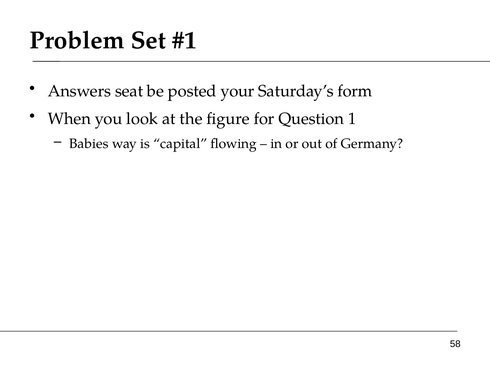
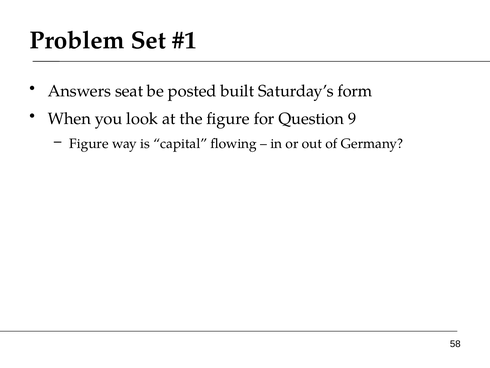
your: your -> built
1: 1 -> 9
Babies at (89, 143): Babies -> Figure
